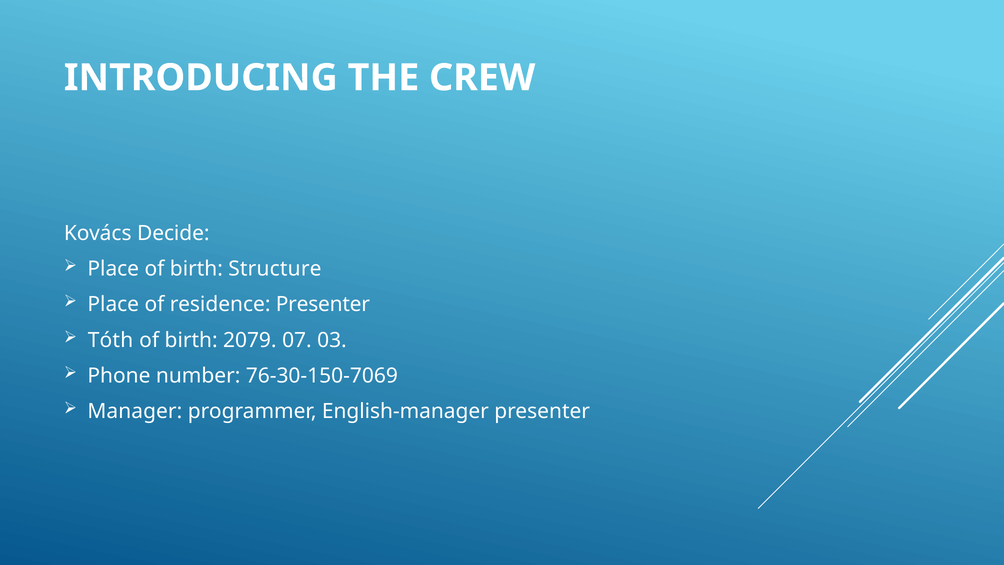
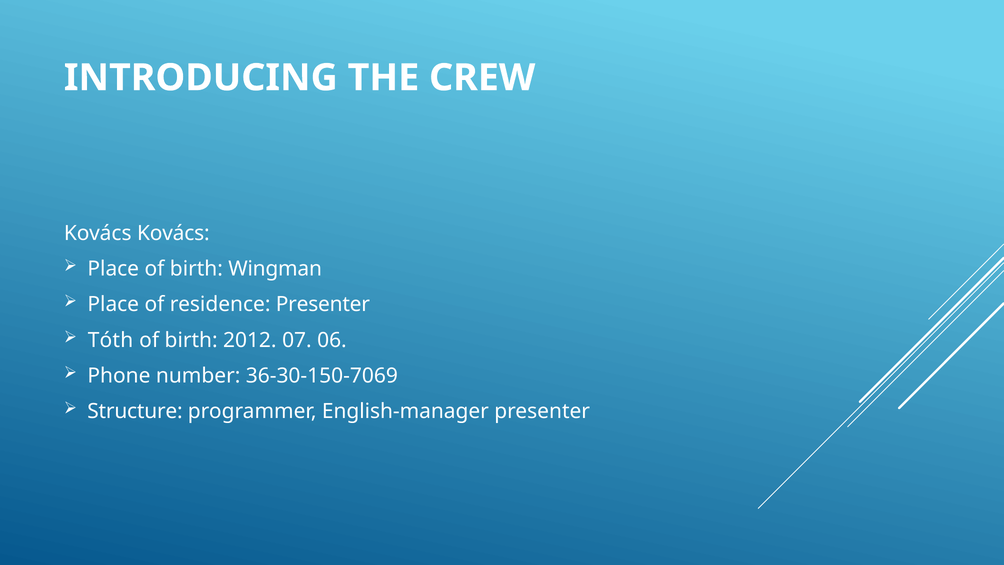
Kovács Decide: Decide -> Kovács
Structure: Structure -> Wingman
2079: 2079 -> 2012
03: 03 -> 06
76-30-150-7069: 76-30-150-7069 -> 36-30-150-7069
Manager: Manager -> Structure
